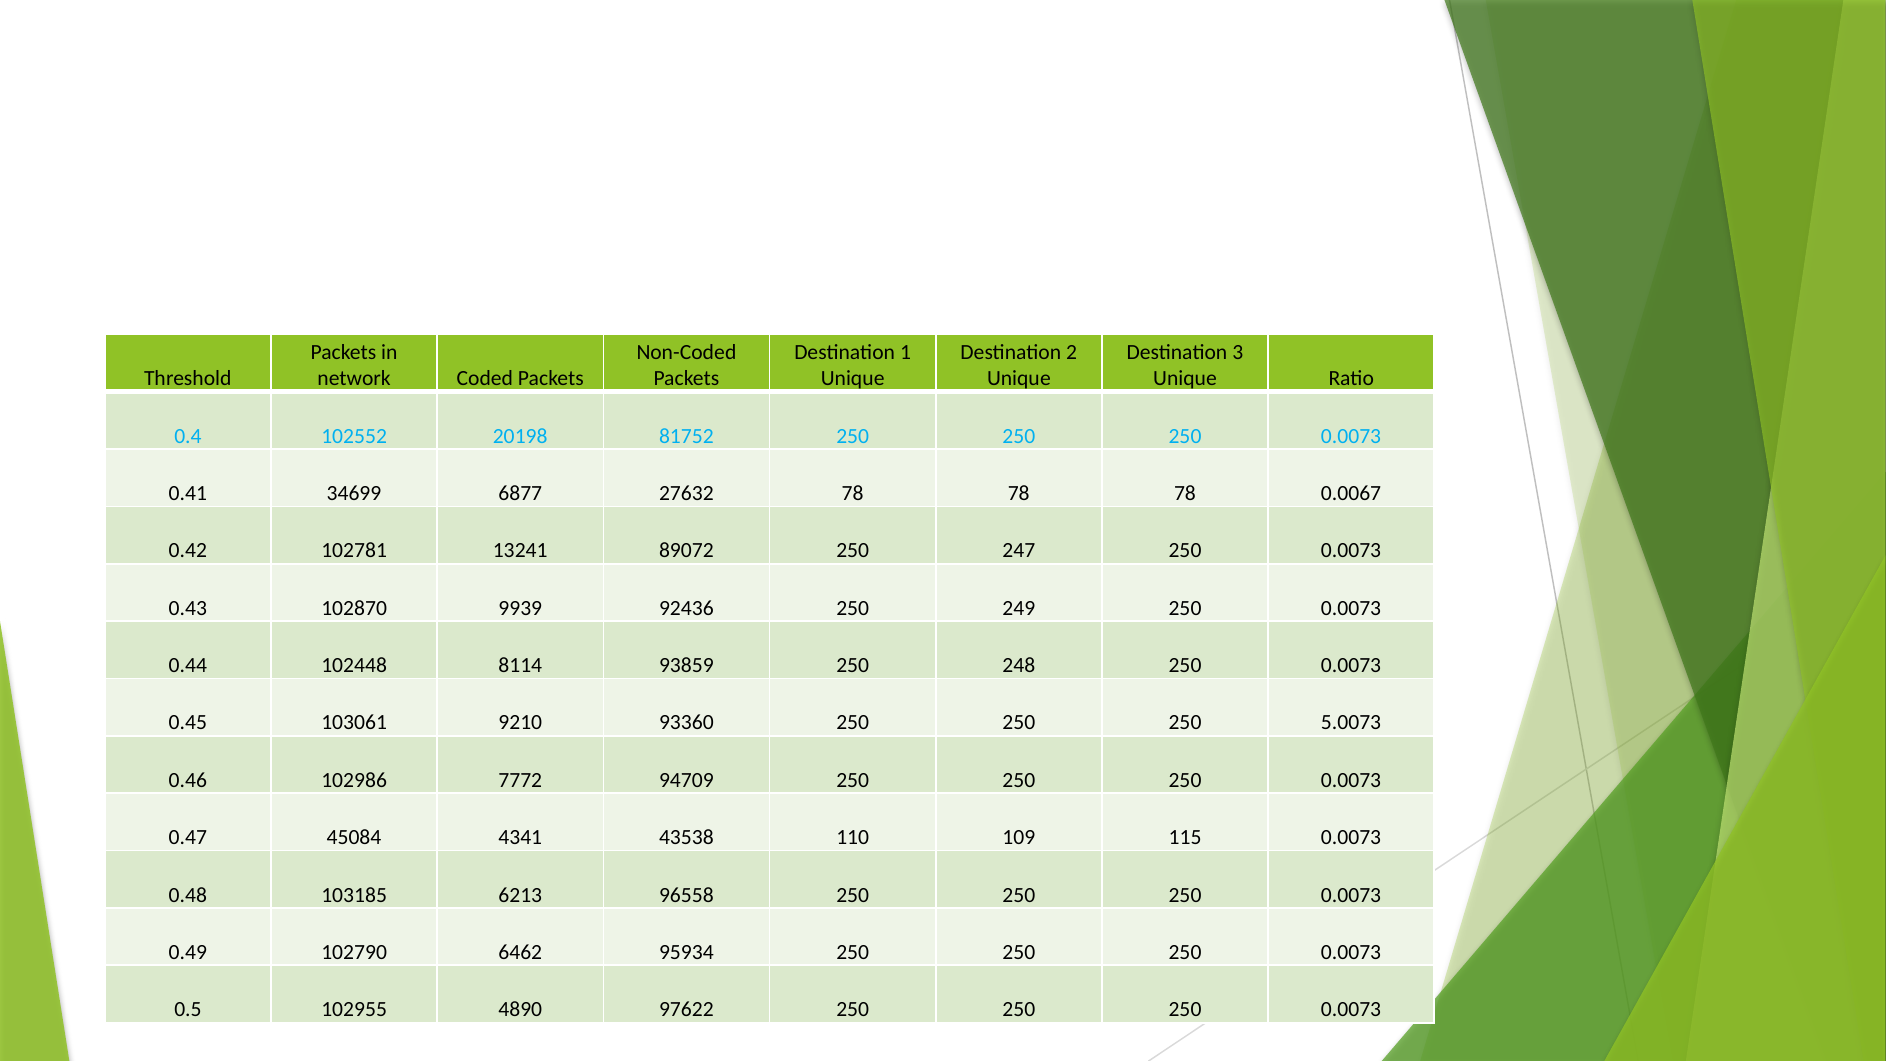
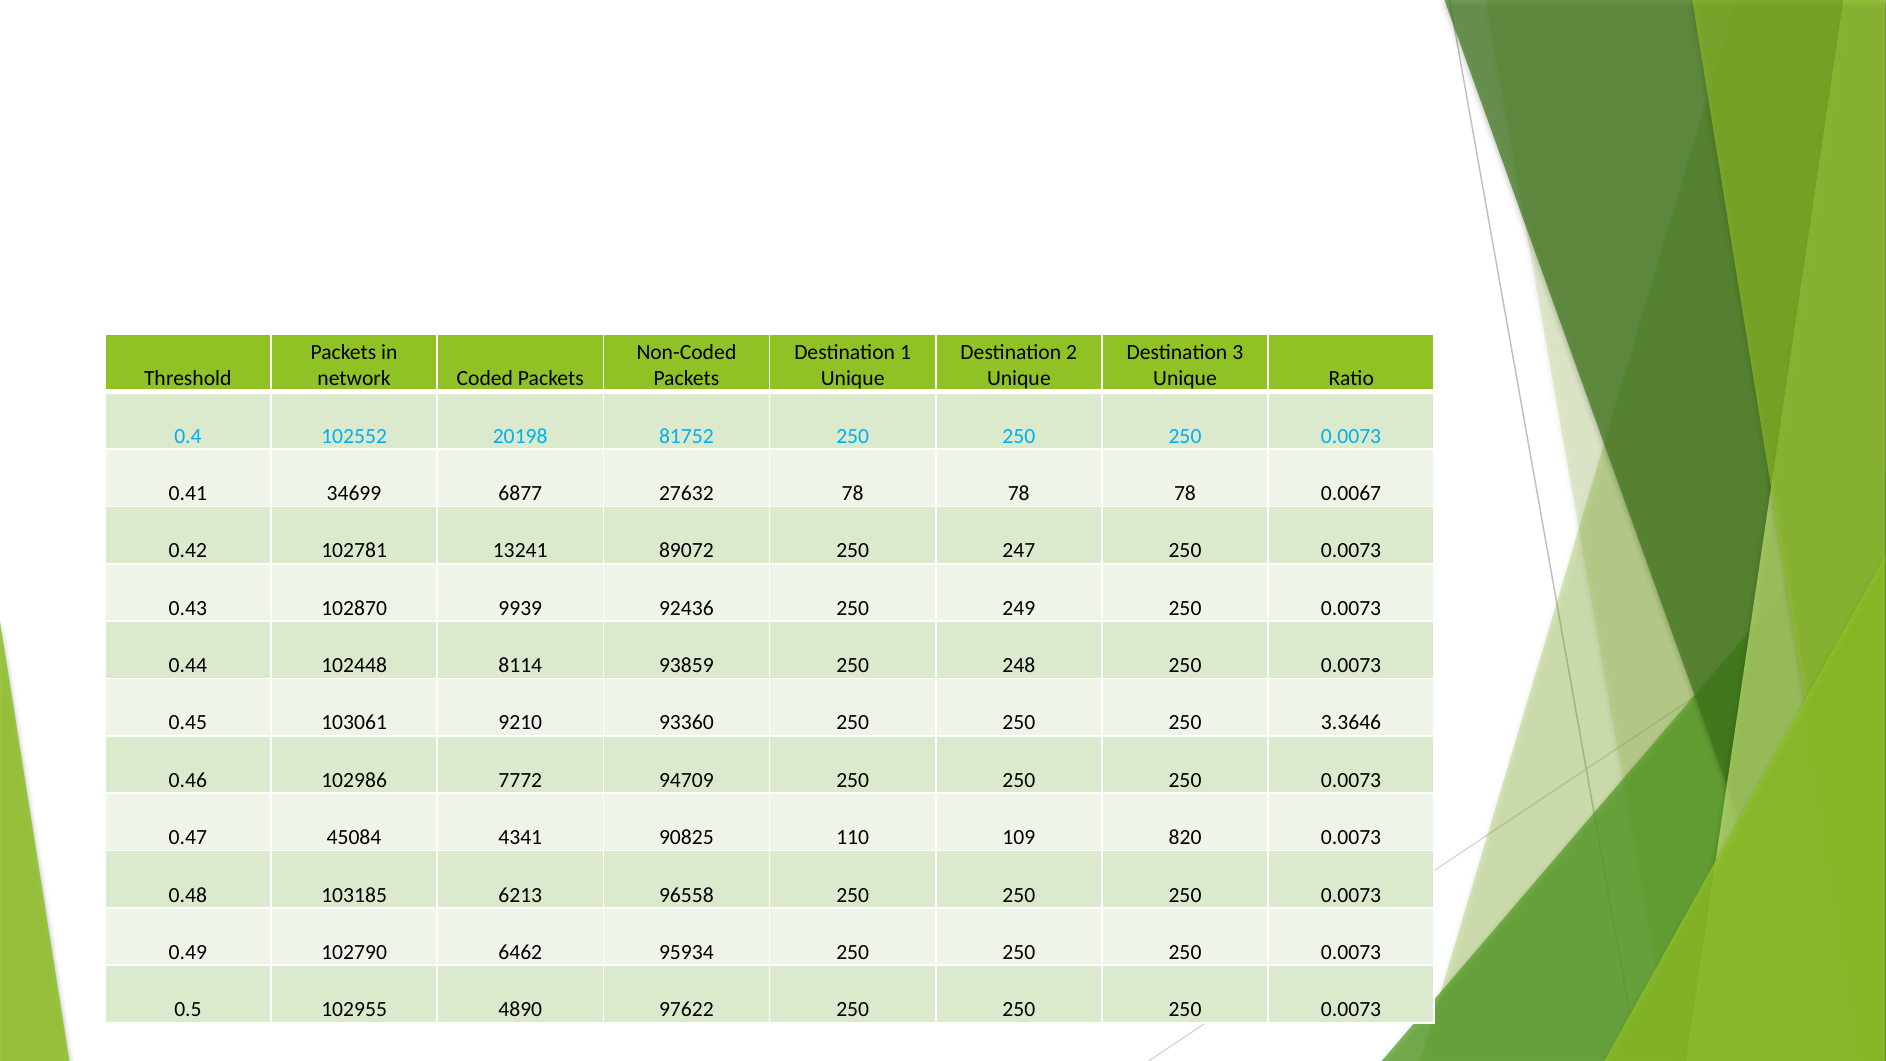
5.0073: 5.0073 -> 3.3646
43538: 43538 -> 90825
115: 115 -> 820
